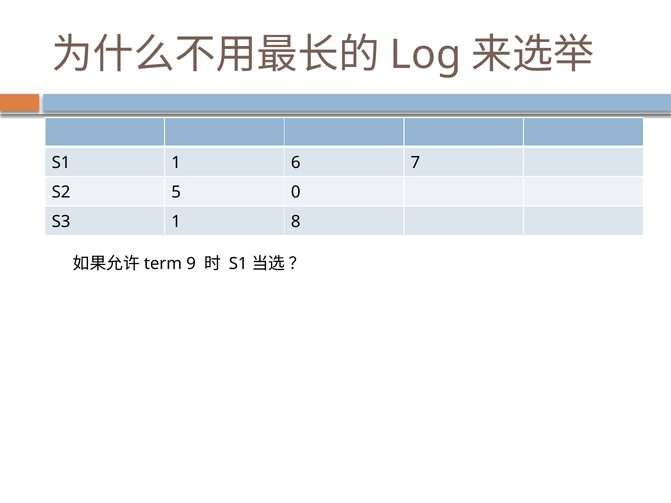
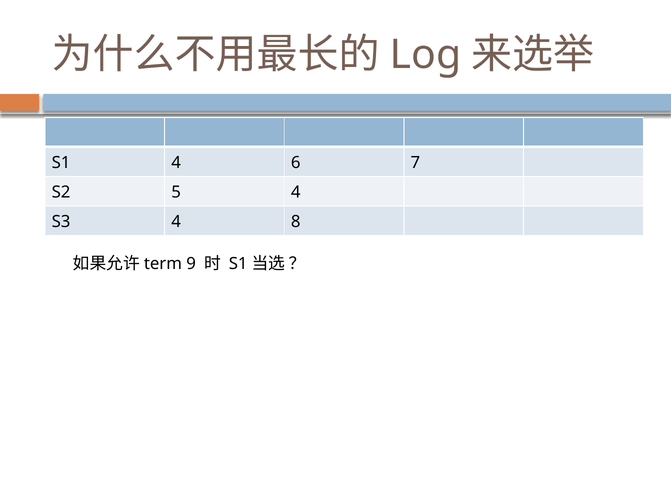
S1 1: 1 -> 4
5 0: 0 -> 4
S3 1: 1 -> 4
